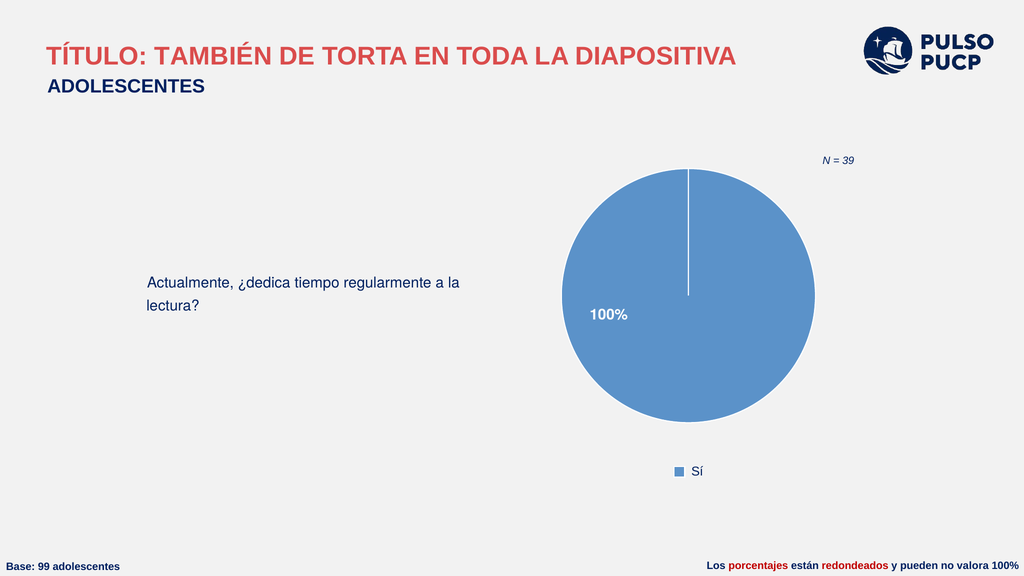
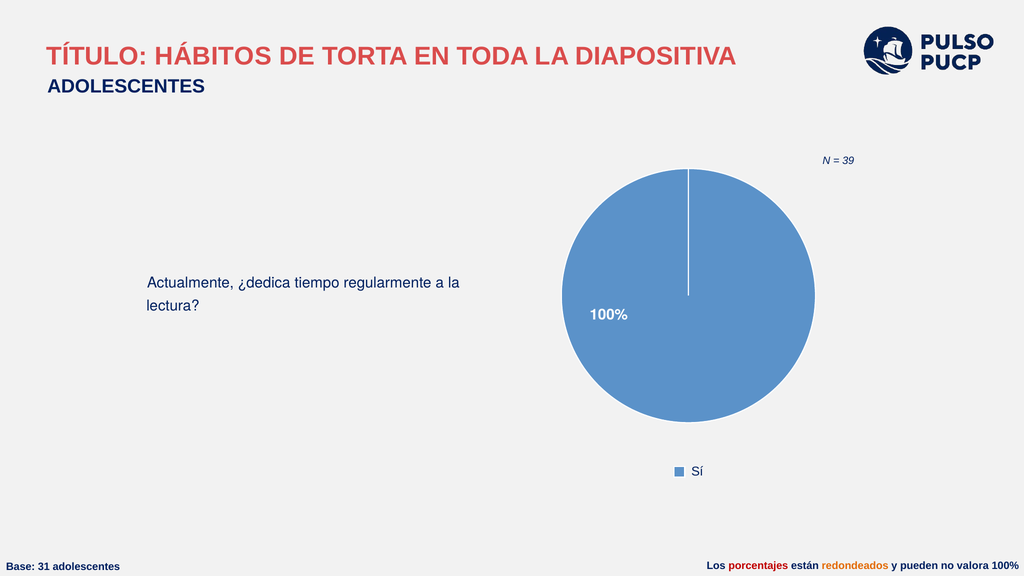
TAMBIÉN: TAMBIÉN -> HÁBITOS
99: 99 -> 31
redondeados colour: red -> orange
